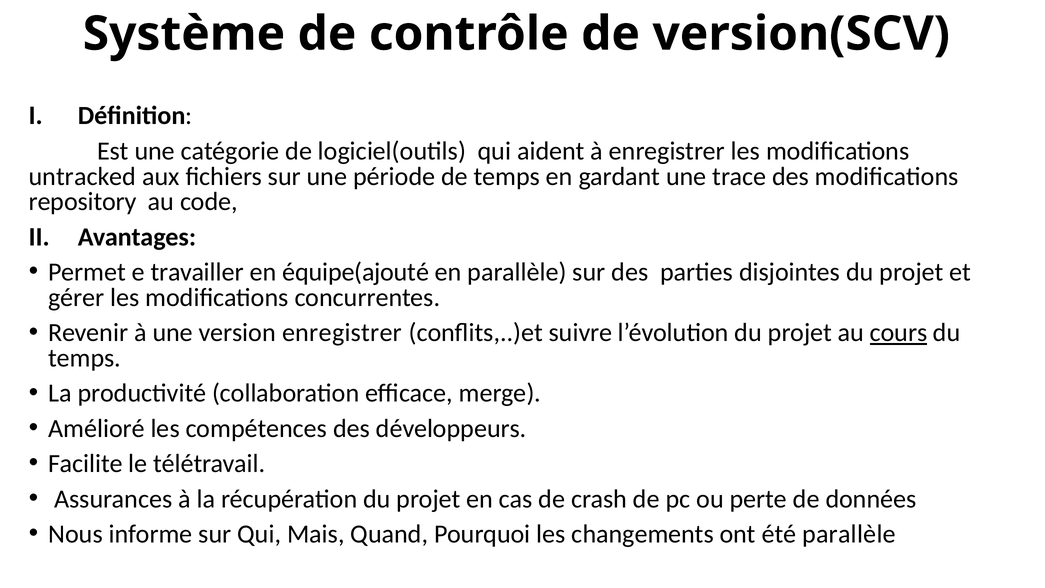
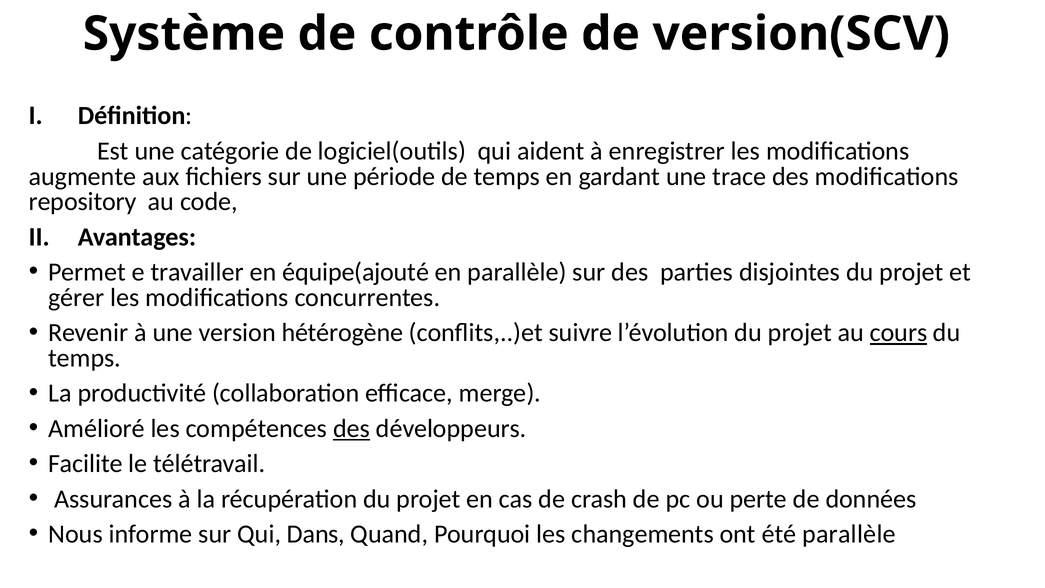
untracked: untracked -> augmente
version enregistrer: enregistrer -> hétérogène
des at (352, 428) underline: none -> present
Mais: Mais -> Dans
